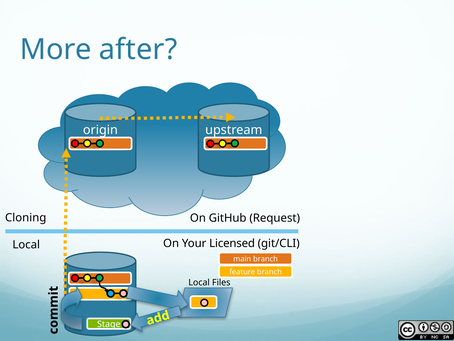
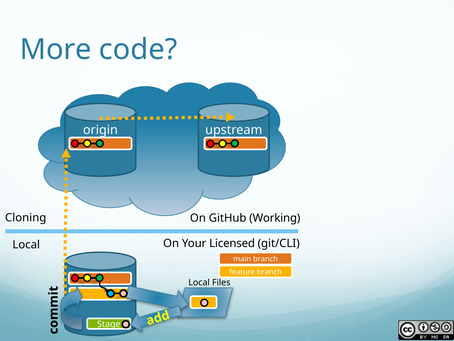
after: after -> code
Request: Request -> Working
